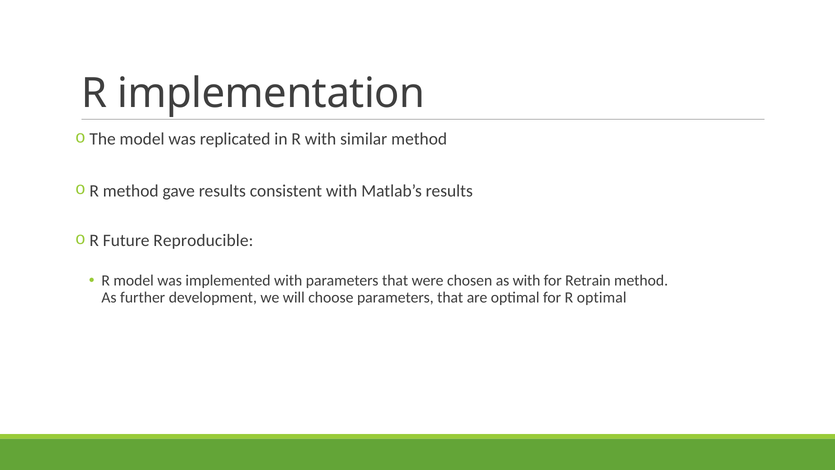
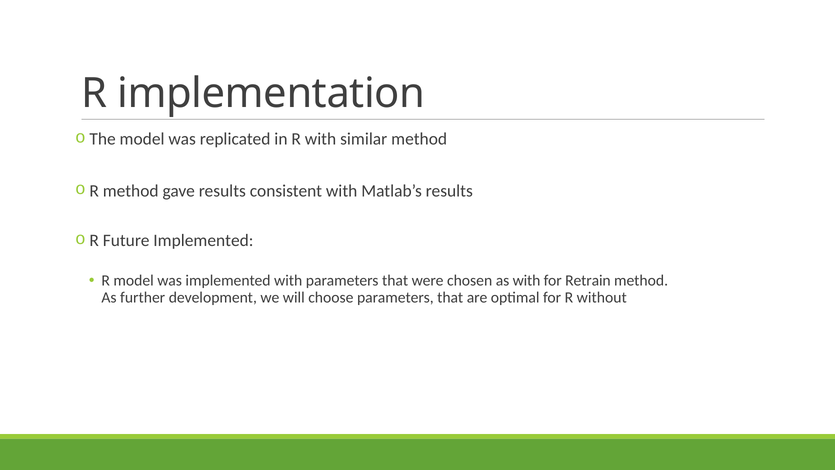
Future Reproducible: Reproducible -> Implemented
R optimal: optimal -> without
